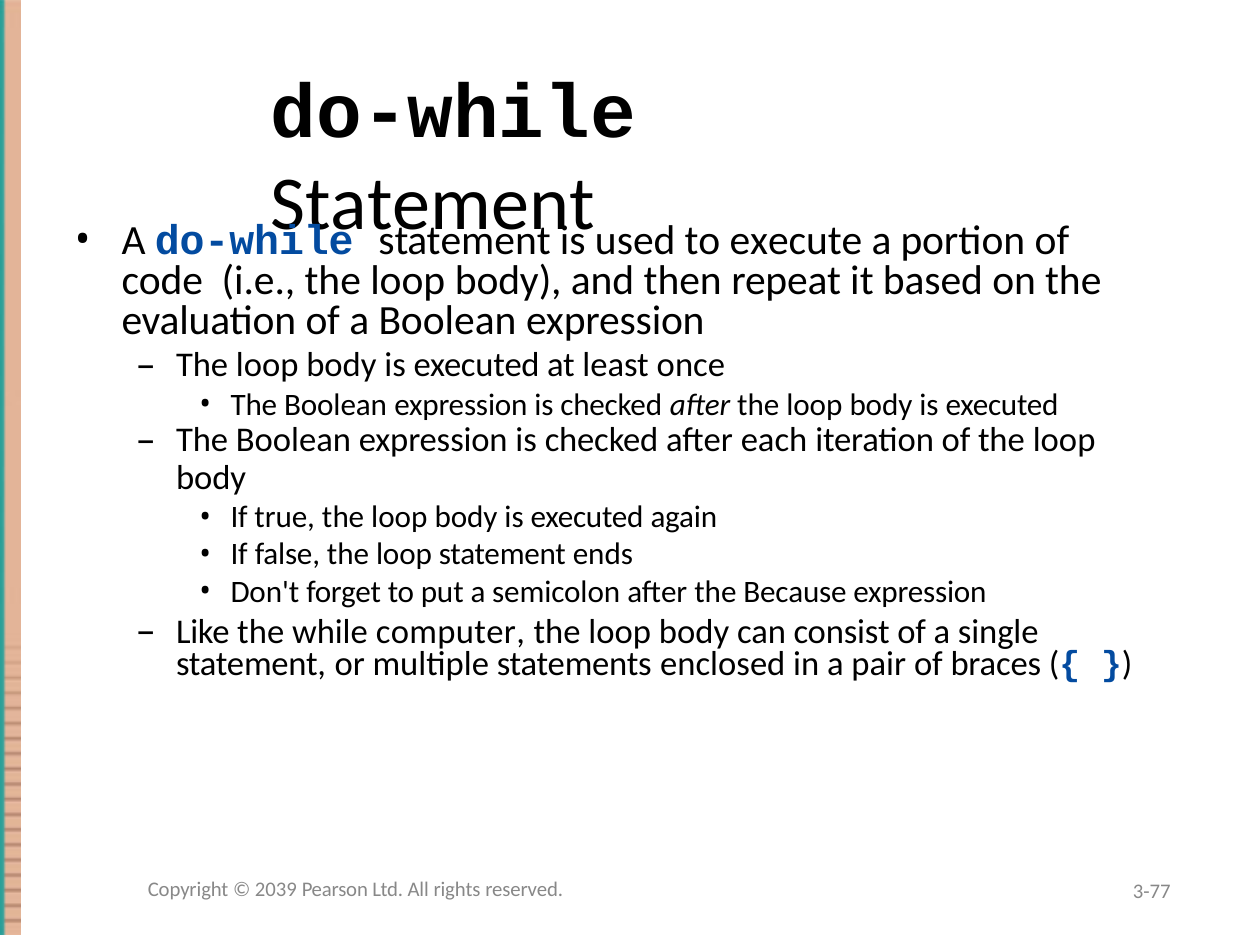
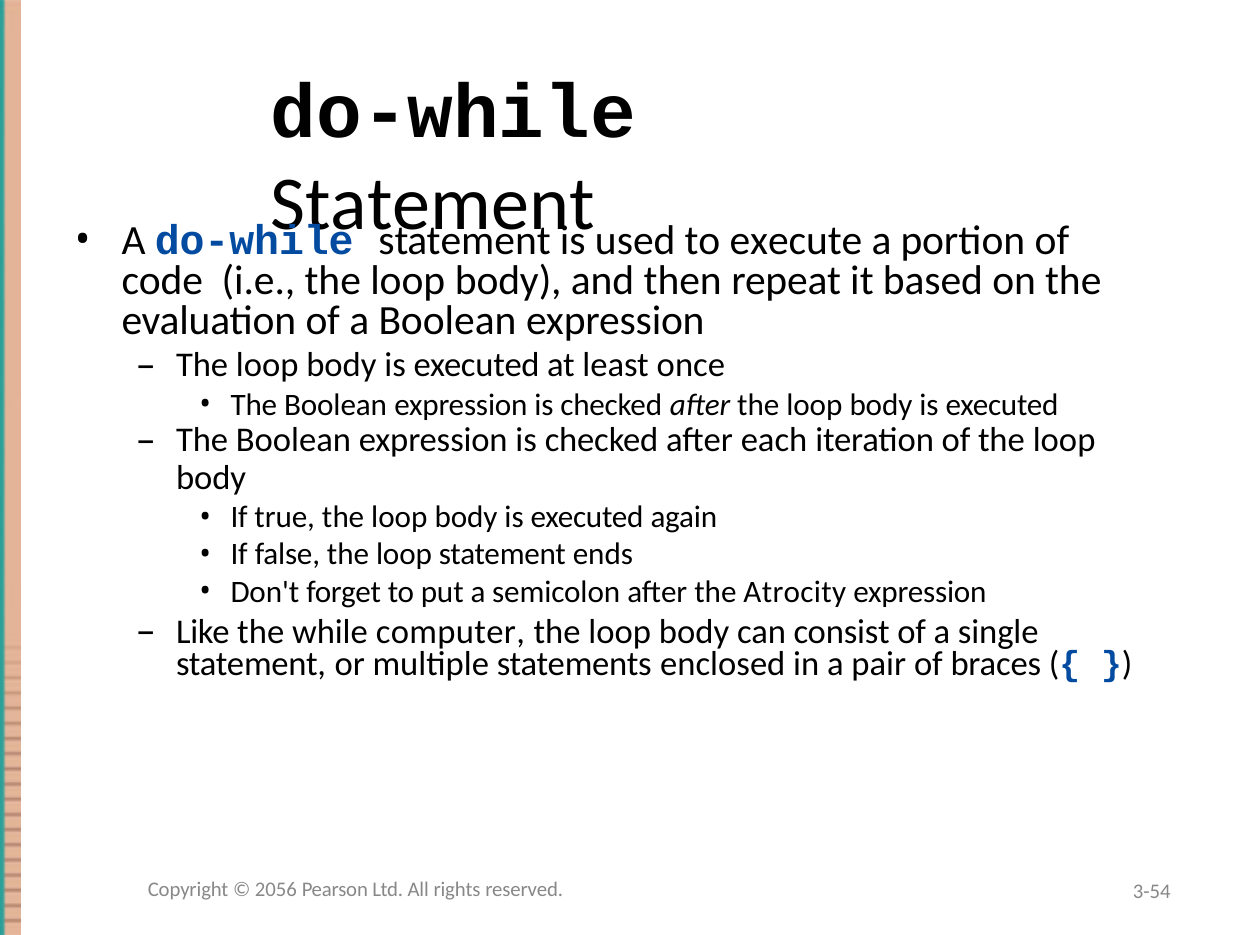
Because: Because -> Atrocity
2039: 2039 -> 2056
3-77: 3-77 -> 3-54
